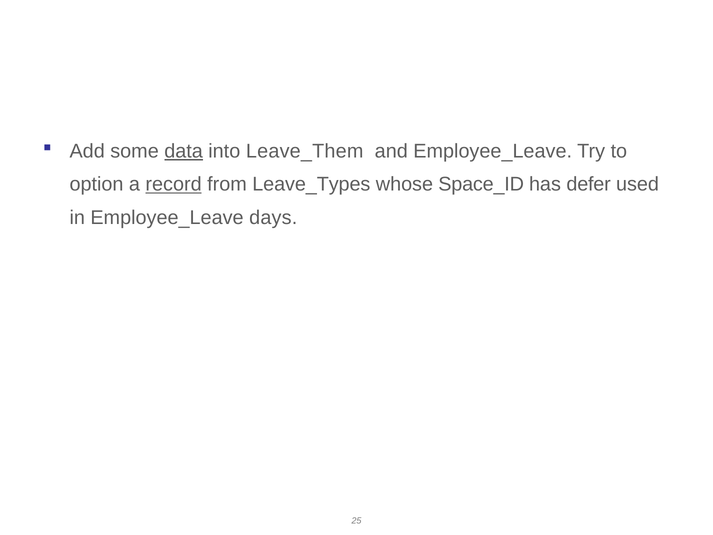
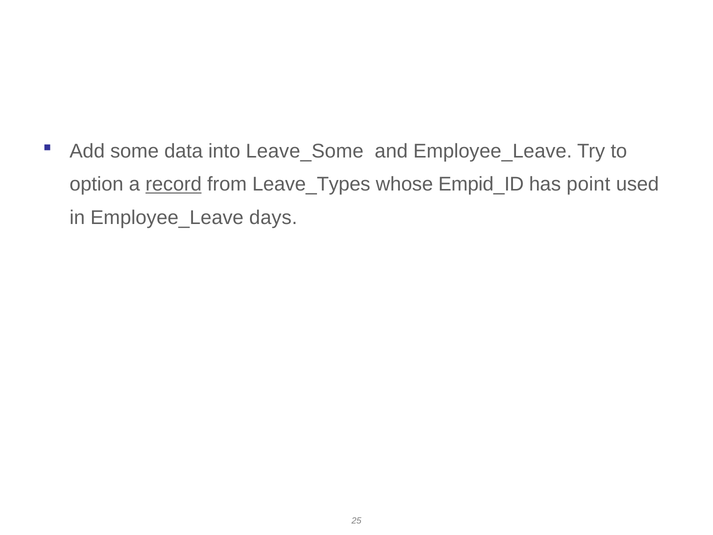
data underline: present -> none
Leave_Them: Leave_Them -> Leave_Some
Space_ID: Space_ID -> Empid_ID
defer: defer -> point
